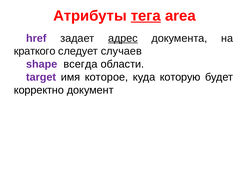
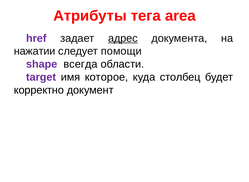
тега underline: present -> none
краткого: краткого -> нажатии
случаев: случаев -> помощи
которую: которую -> столбец
